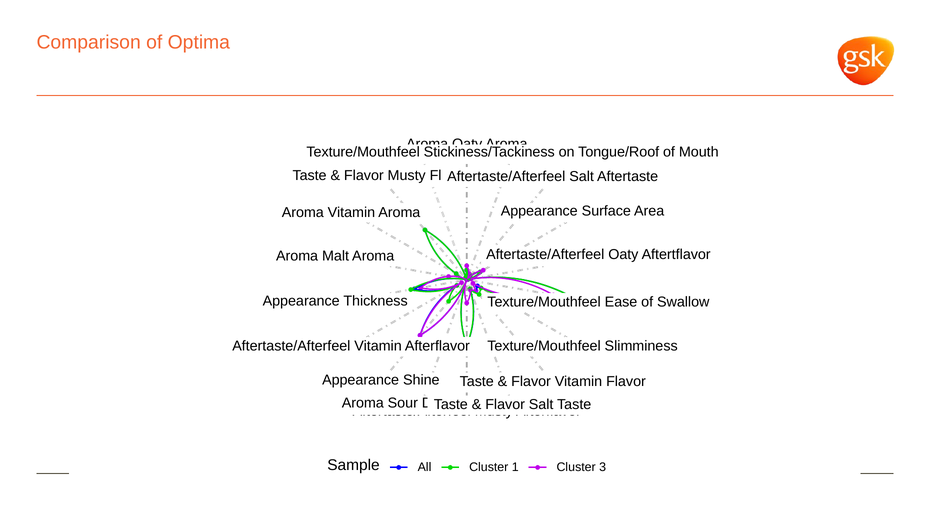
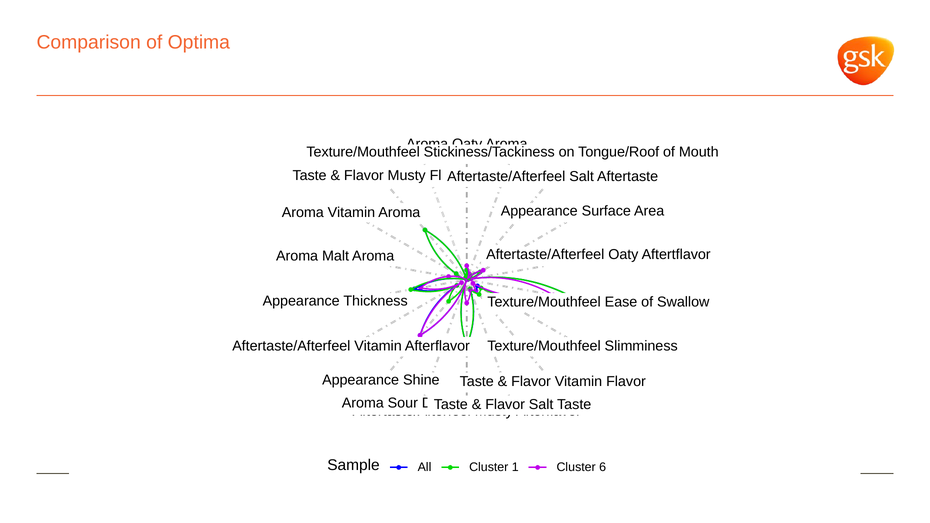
3: 3 -> 6
